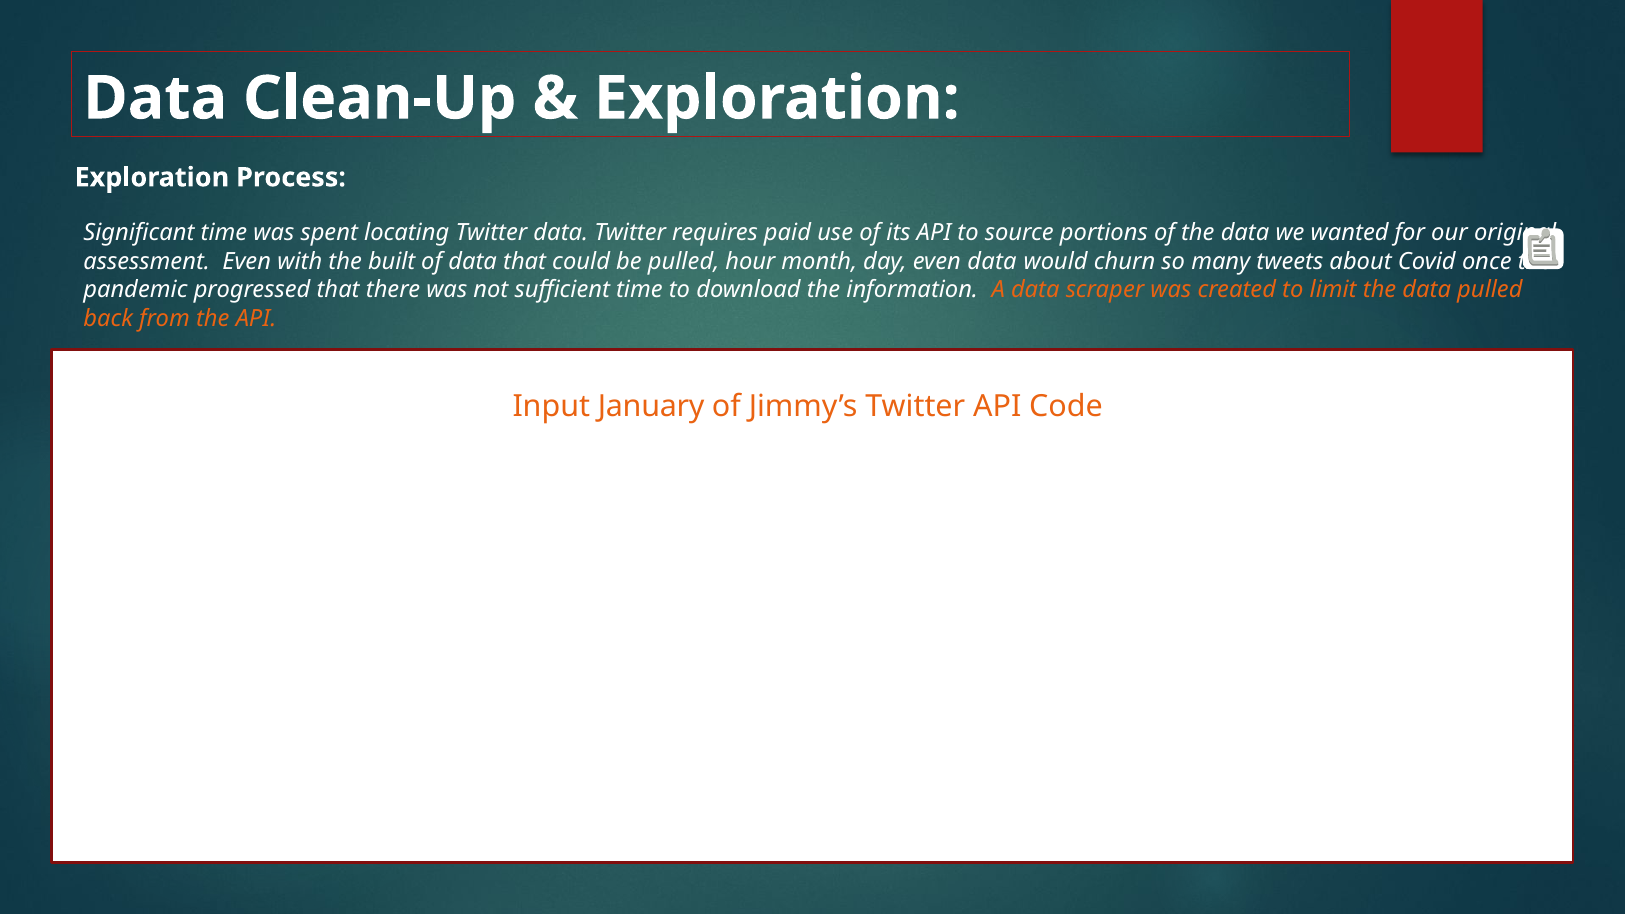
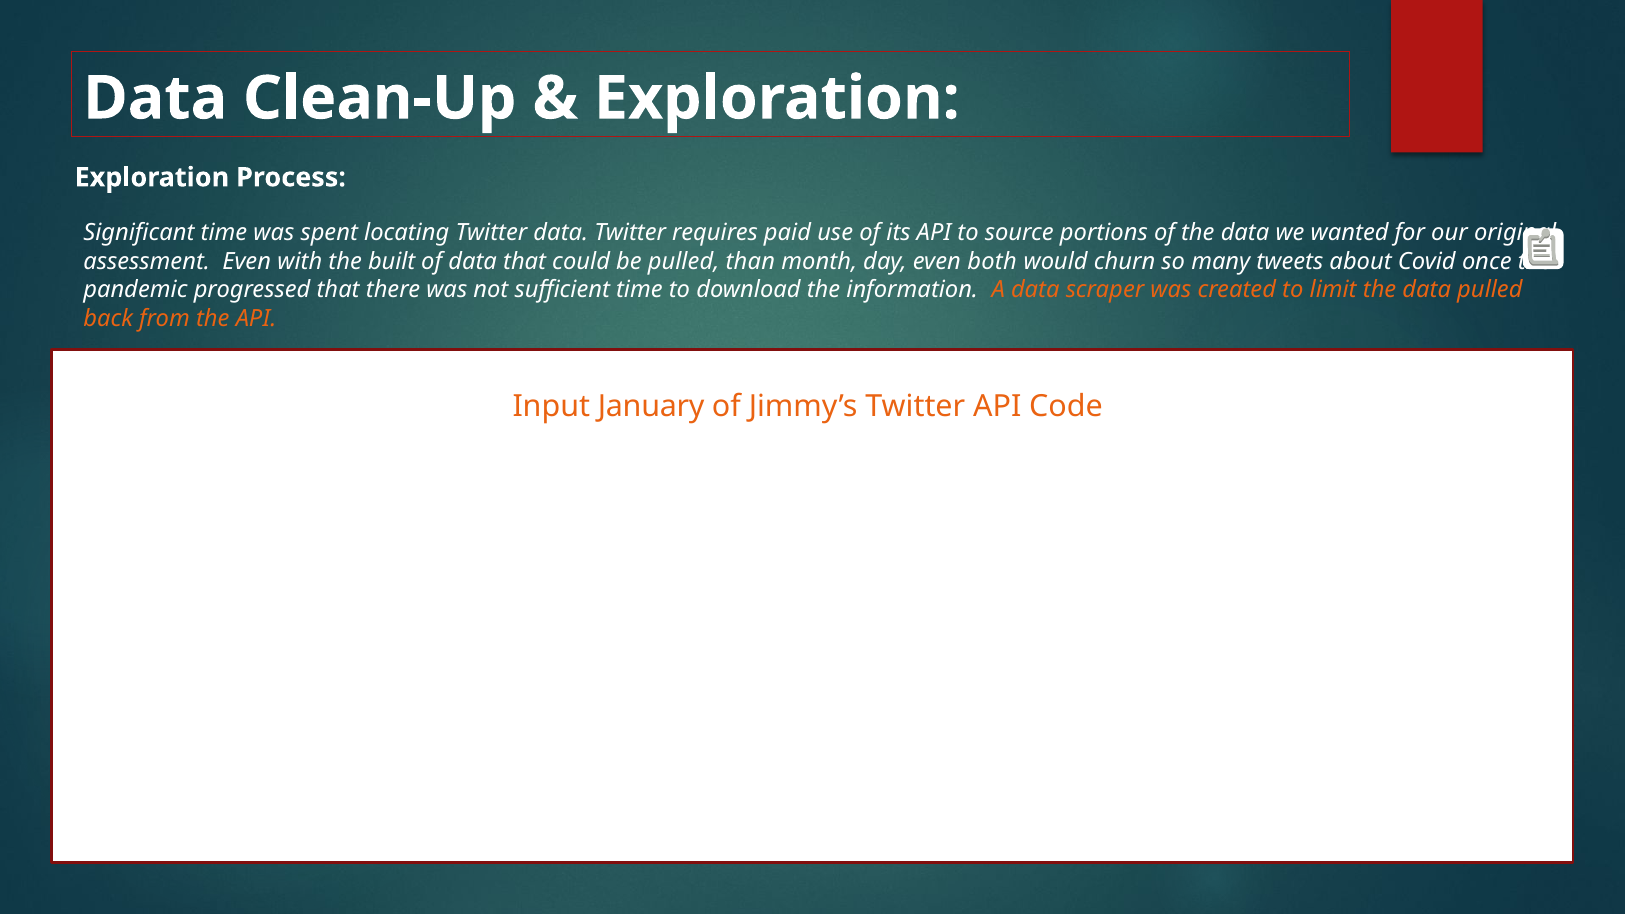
hour: hour -> than
even data: data -> both
